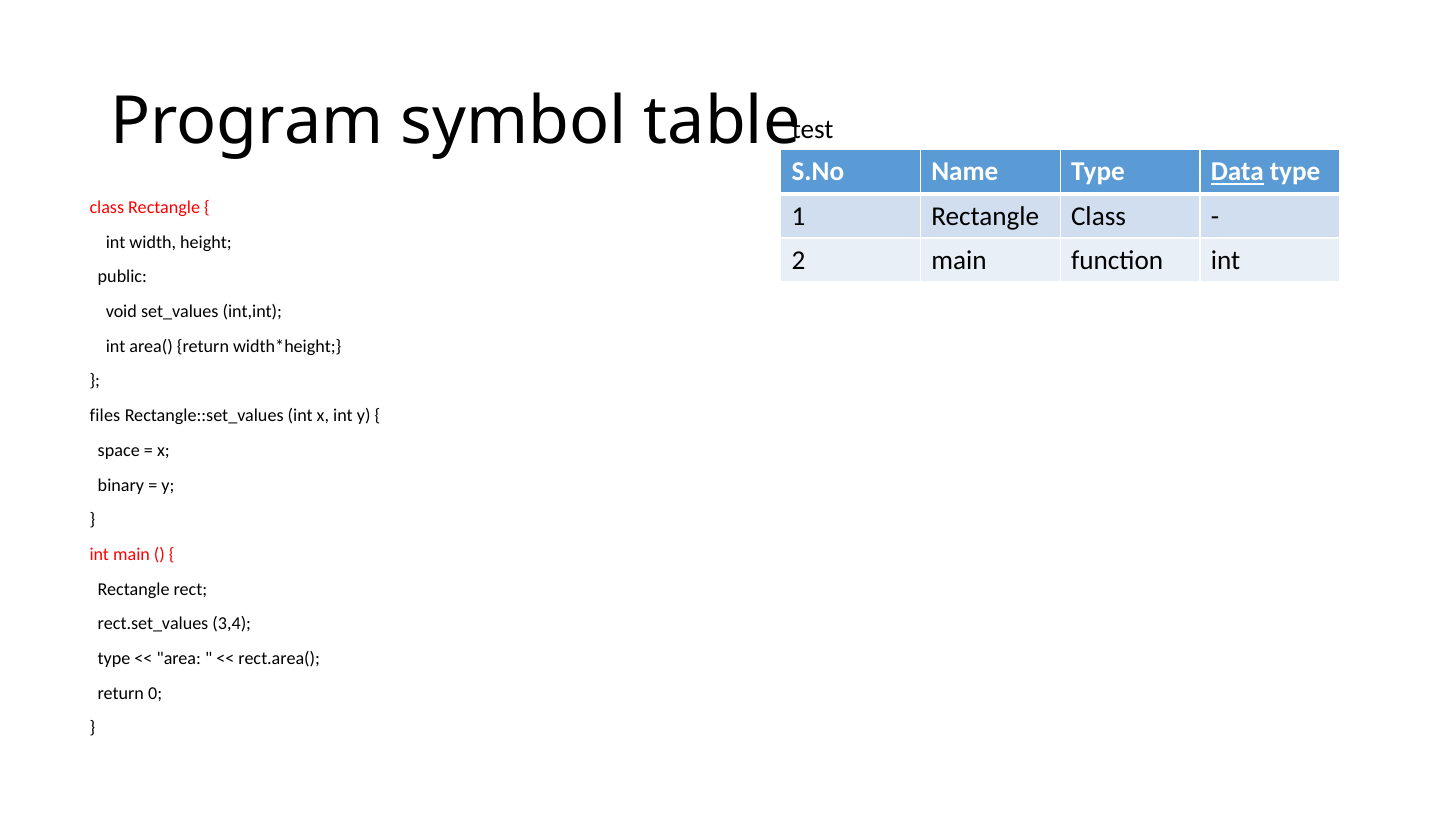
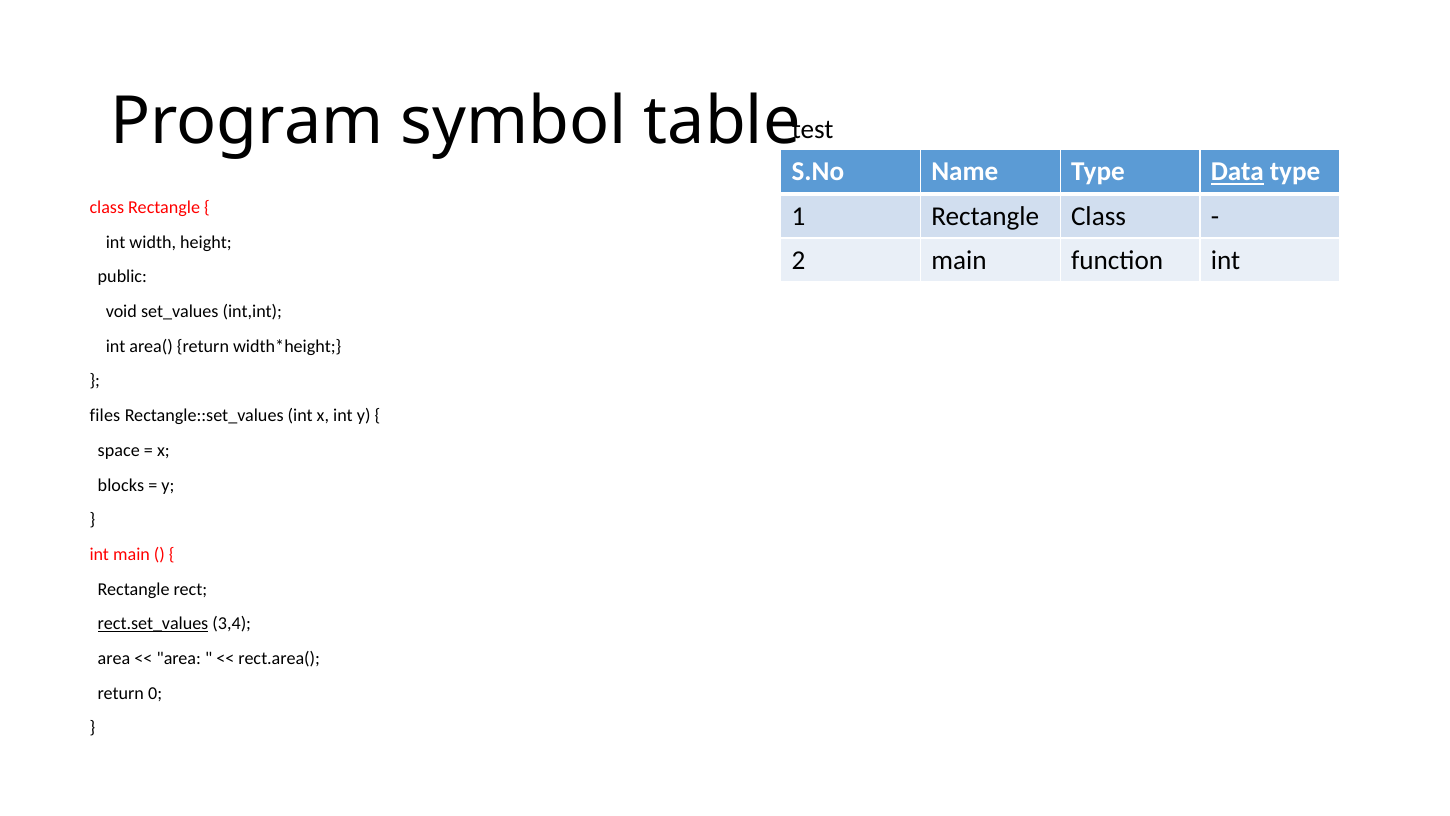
binary: binary -> blocks
rect.set_values underline: none -> present
type at (114, 658): type -> area
